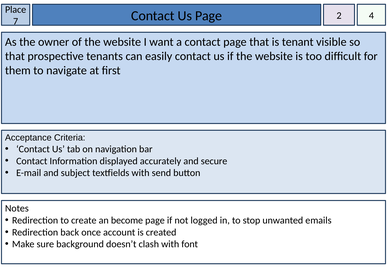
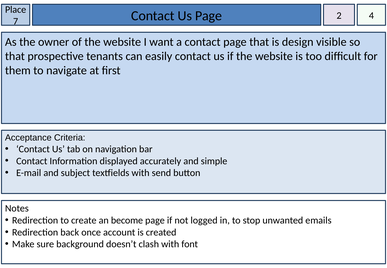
tenant: tenant -> design
secure: secure -> simple
